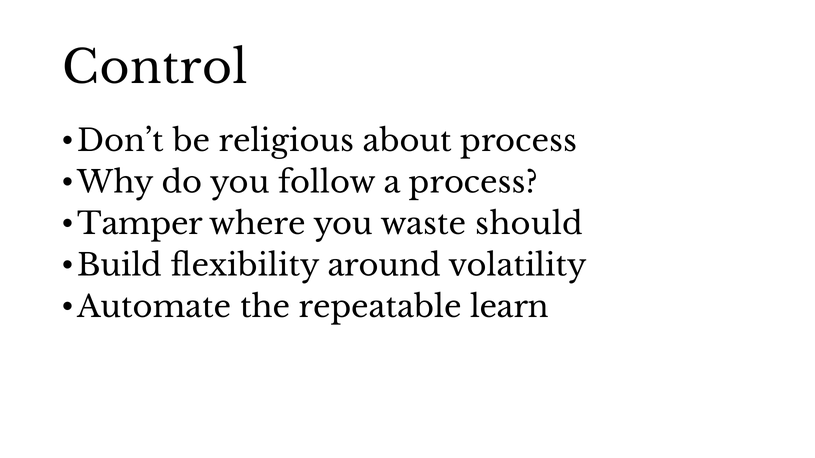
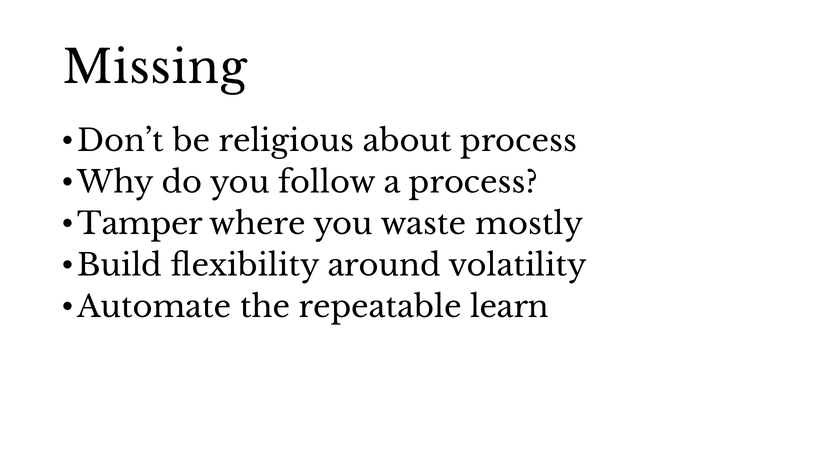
Control: Control -> Missing
should: should -> mostly
